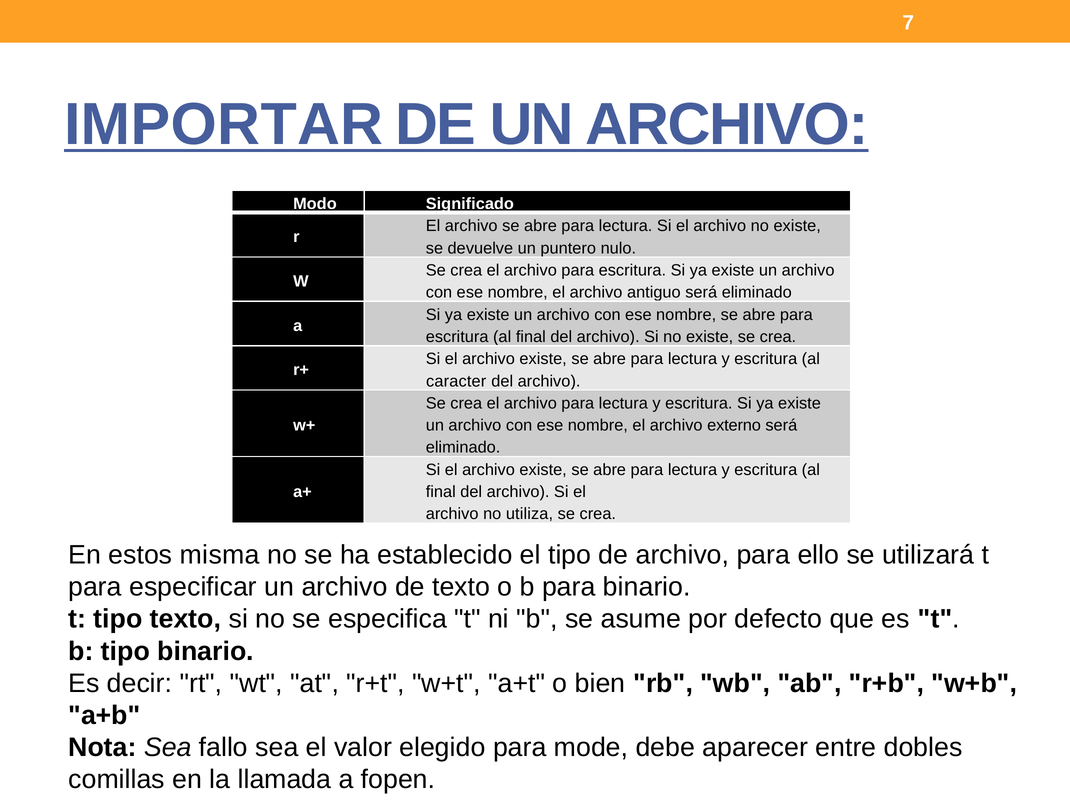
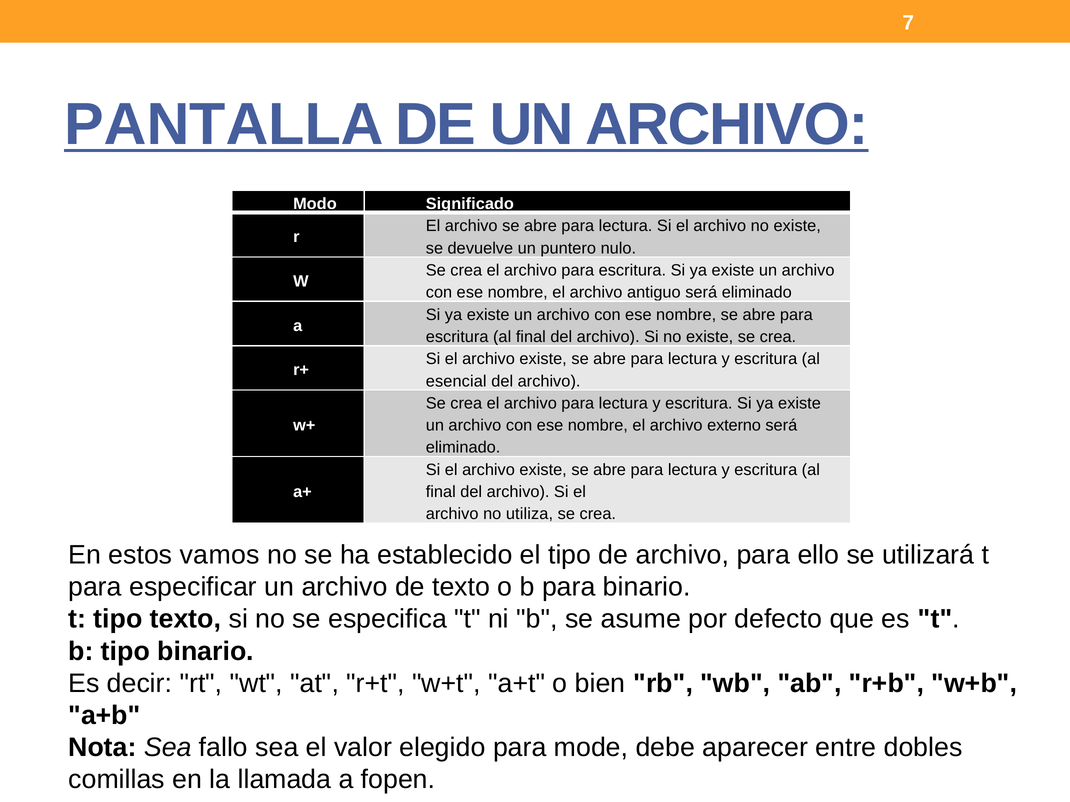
IMPORTAR: IMPORTAR -> PANTALLA
caracter: caracter -> esencial
misma: misma -> vamos
